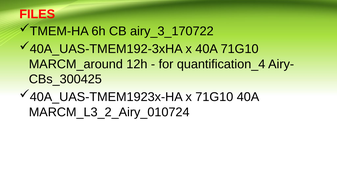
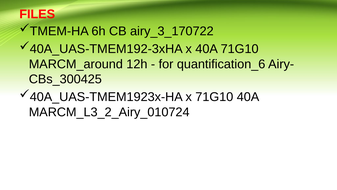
quantification_4: quantification_4 -> quantification_6
